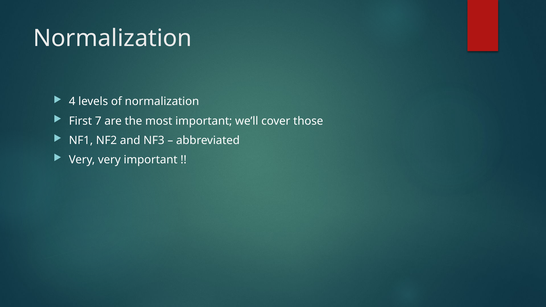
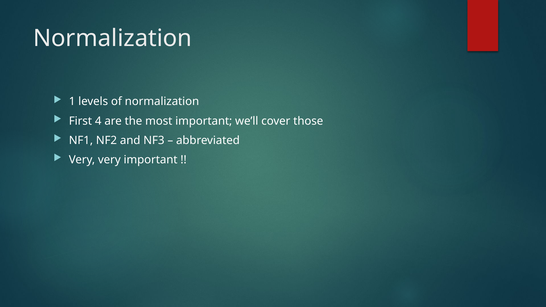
4: 4 -> 1
7: 7 -> 4
